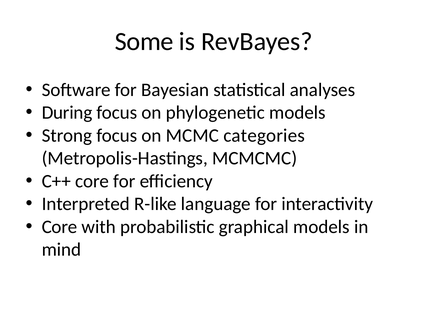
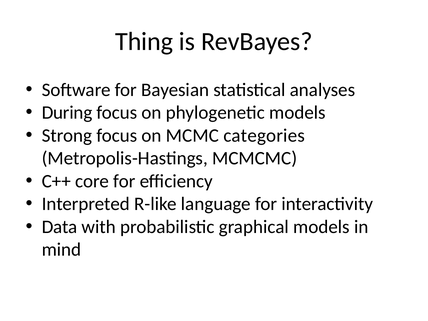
Some: Some -> Thing
Core at (60, 227): Core -> Data
